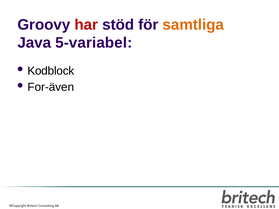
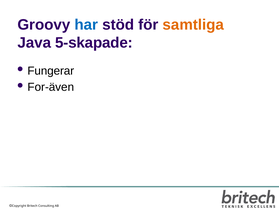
har colour: red -> blue
5-variabel: 5-variabel -> 5-skapade
Kodblock: Kodblock -> Fungerar
